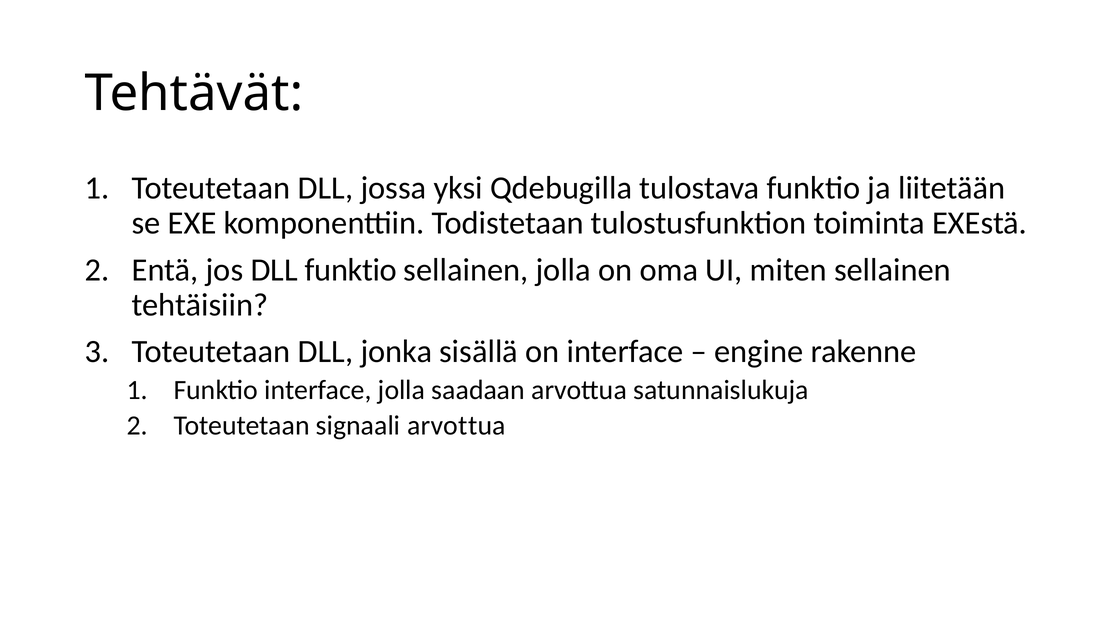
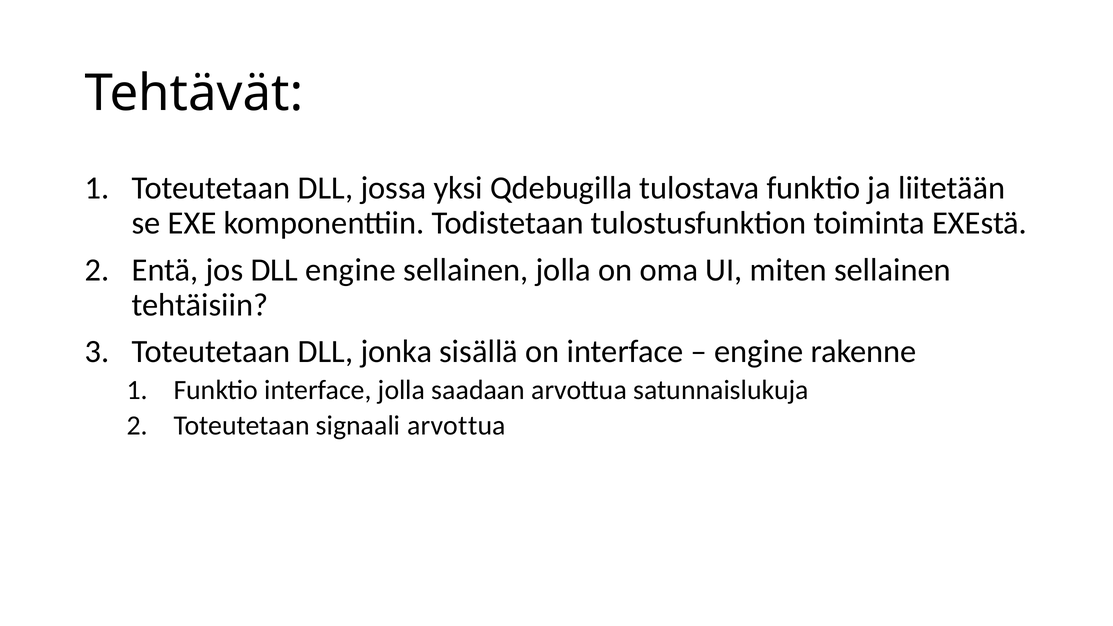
DLL funktio: funktio -> engine
